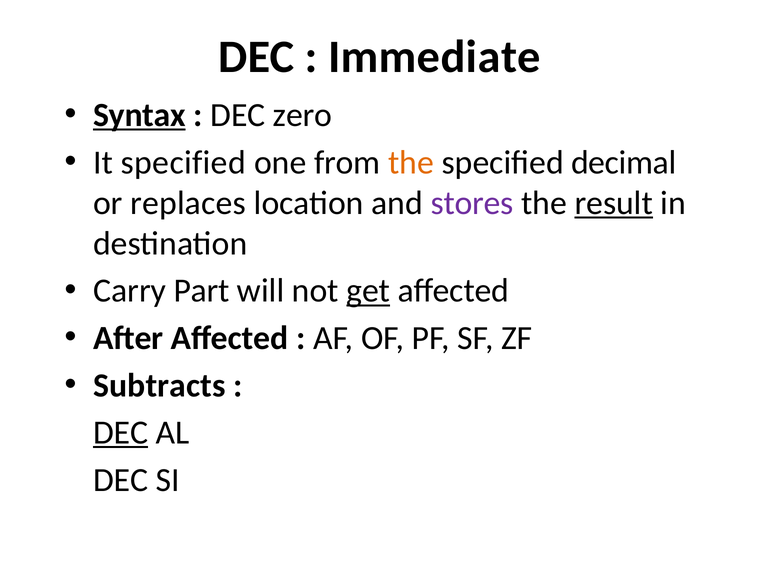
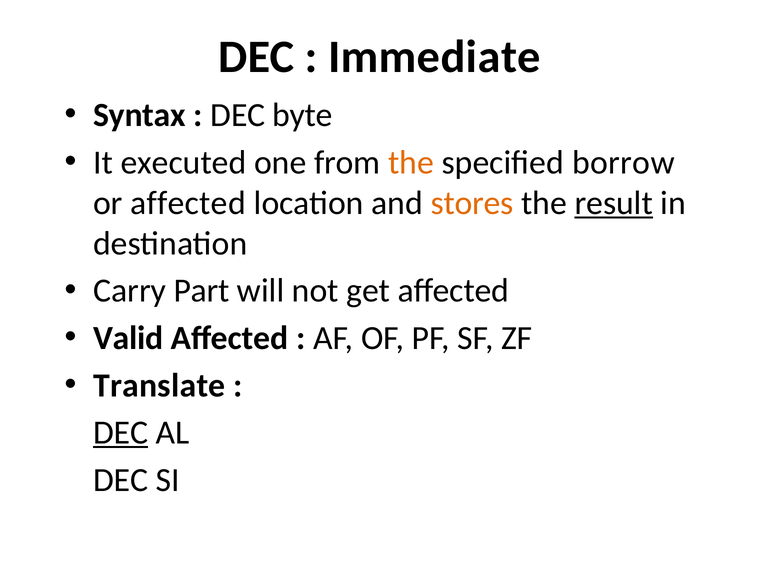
Syntax underline: present -> none
zero: zero -> byte
It specified: specified -> executed
decimal: decimal -> borrow
or replaces: replaces -> affected
stores colour: purple -> orange
get underline: present -> none
After: After -> Valid
Subtracts: Subtracts -> Translate
